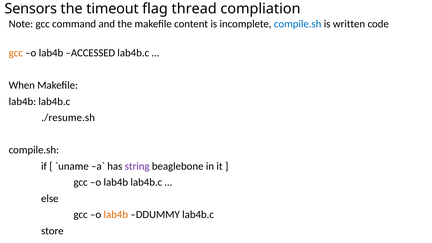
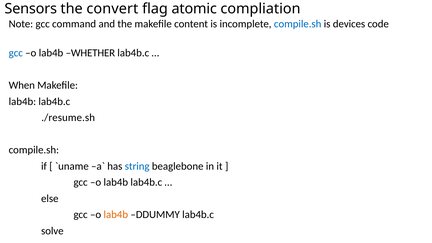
timeout: timeout -> convert
thread: thread -> atomic
written: written -> devices
gcc at (16, 53) colour: orange -> blue
ACCESSED: ACCESSED -> WHETHER
string colour: purple -> blue
store: store -> solve
